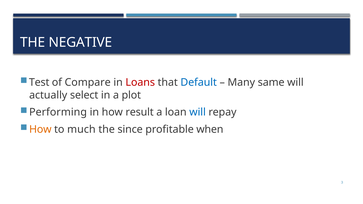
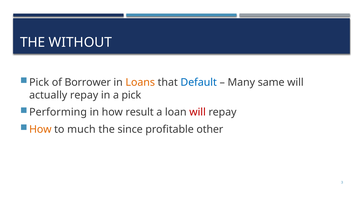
NEGATIVE: NEGATIVE -> WITHOUT
Test at (39, 82): Test -> Pick
Compare: Compare -> Borrower
Loans colour: red -> orange
actually select: select -> repay
a plot: plot -> pick
will at (198, 112) colour: blue -> red
when: when -> other
